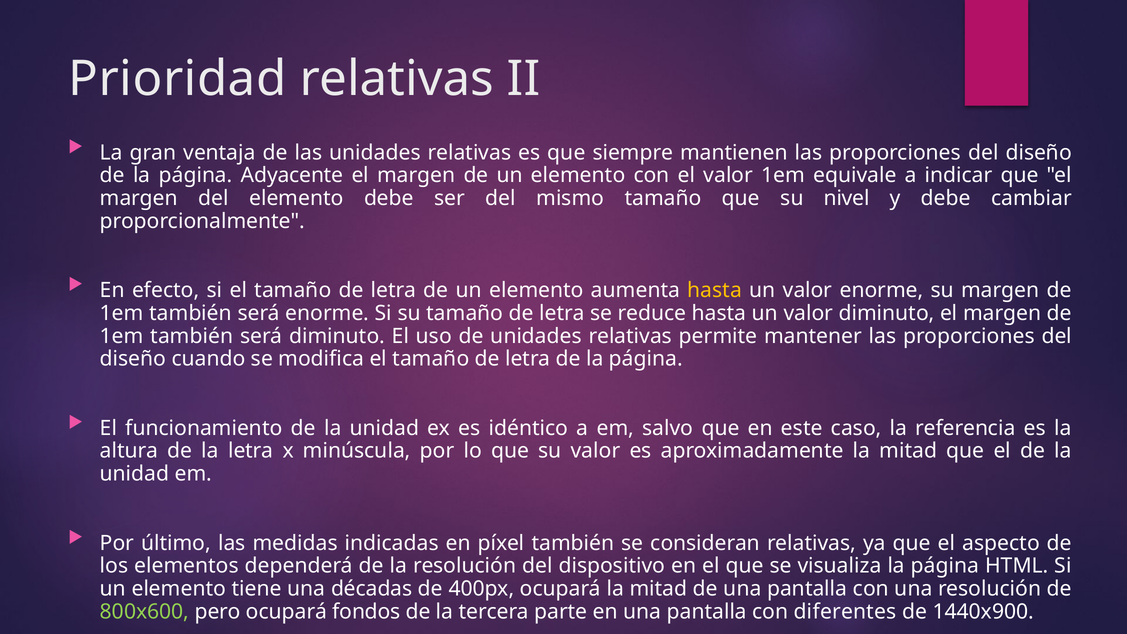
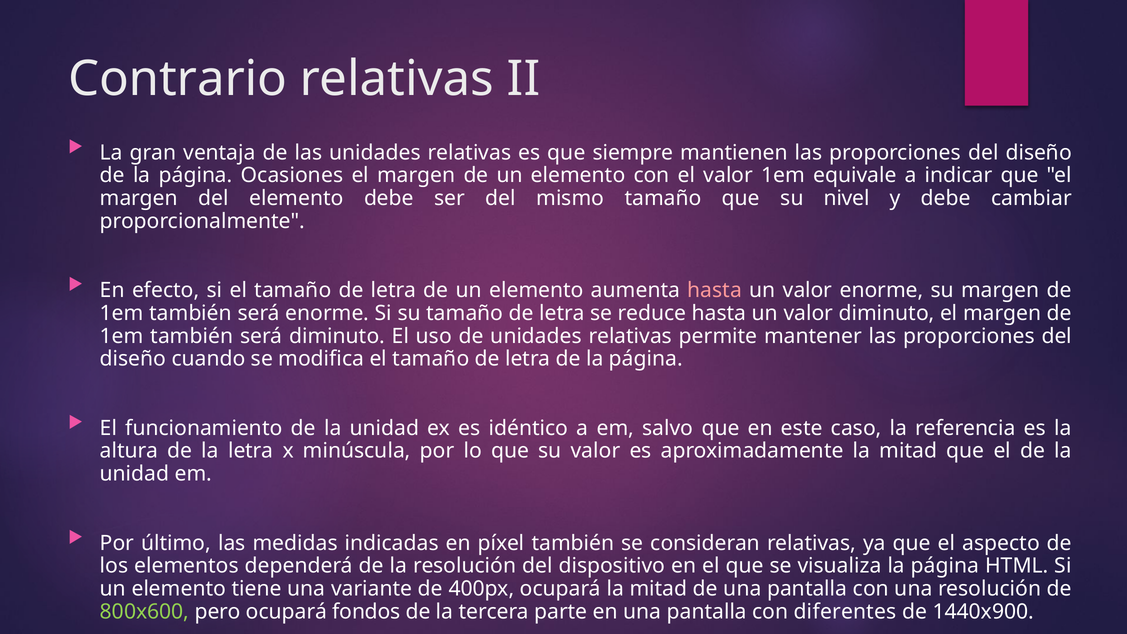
Prioridad: Prioridad -> Contrario
Adyacente: Adyacente -> Ocasiones
hasta at (715, 290) colour: yellow -> pink
décadas: décadas -> variante
